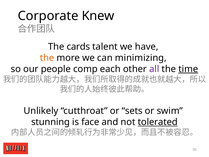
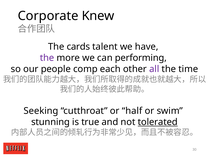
the at (47, 58) colour: orange -> purple
minimizing: minimizing -> performing
time underline: present -> none
Unlikely: Unlikely -> Seeking
sets: sets -> half
face: face -> true
